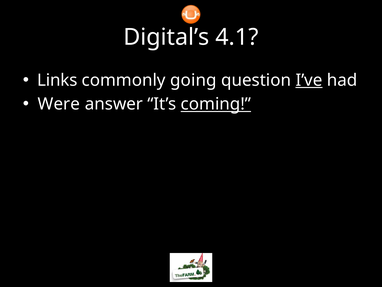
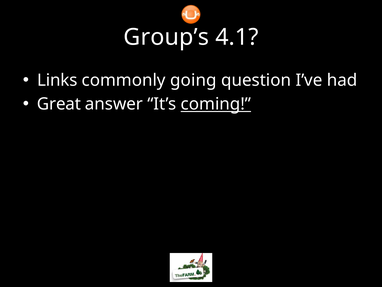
Digital’s: Digital’s -> Group’s
I’ve underline: present -> none
Were: Were -> Great
